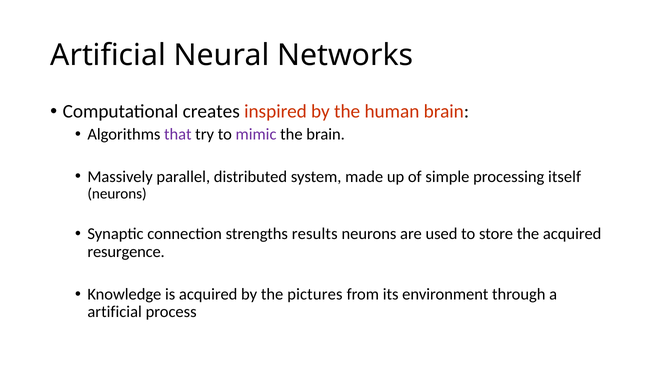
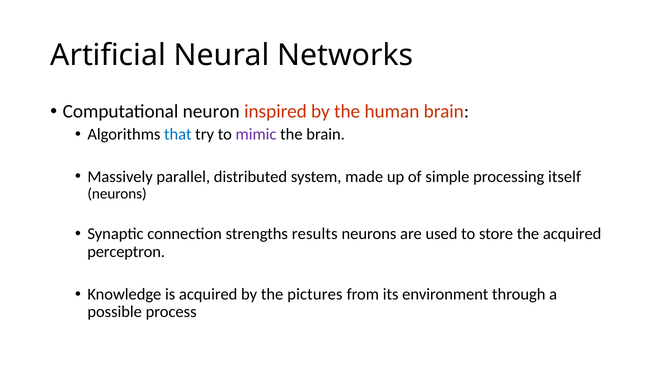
creates: creates -> neuron
that colour: purple -> blue
resurgence: resurgence -> perceptron
artificial at (115, 312): artificial -> possible
